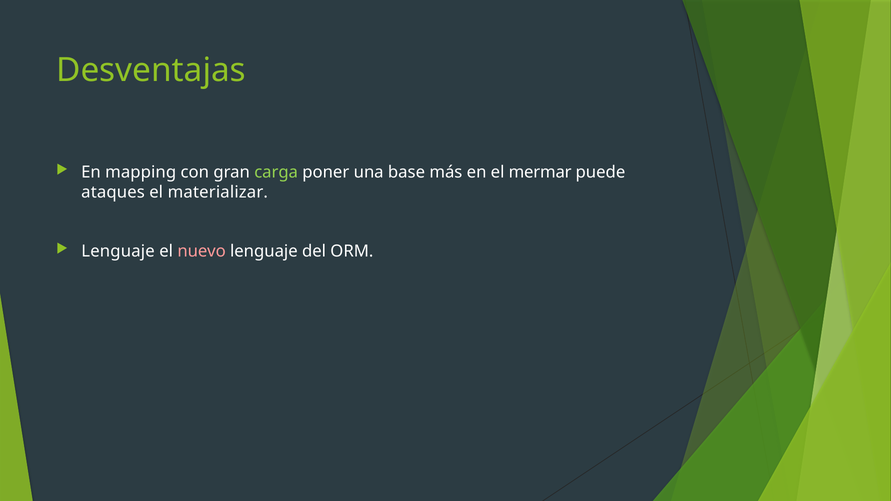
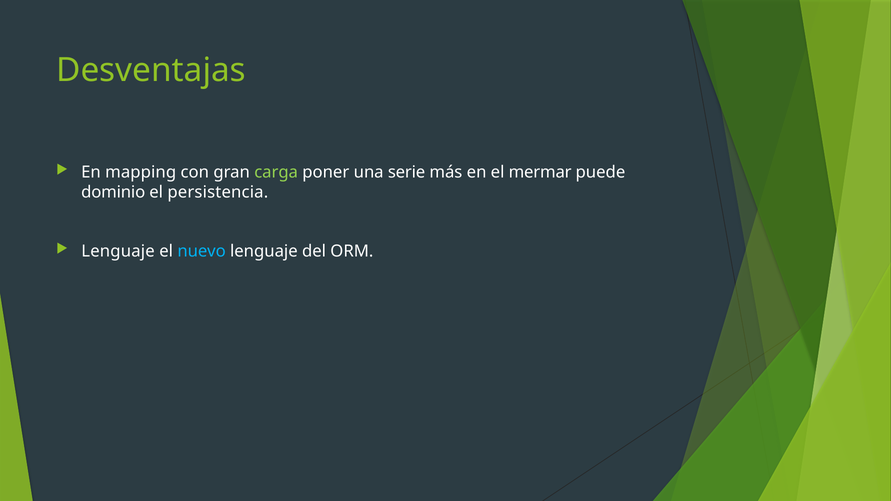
base: base -> serie
ataques: ataques -> dominio
materializar: materializar -> persistencia
nuevo colour: pink -> light blue
